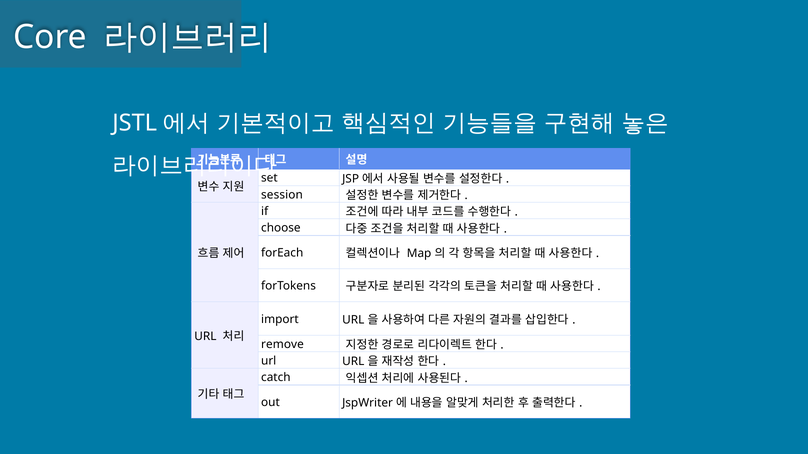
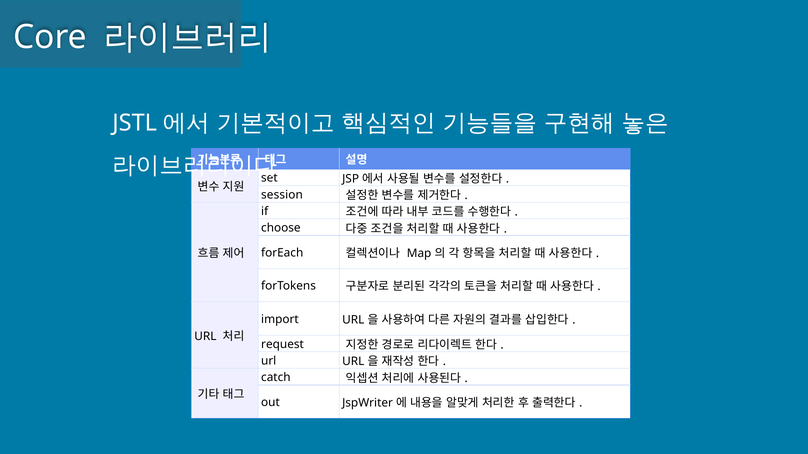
remove: remove -> request
